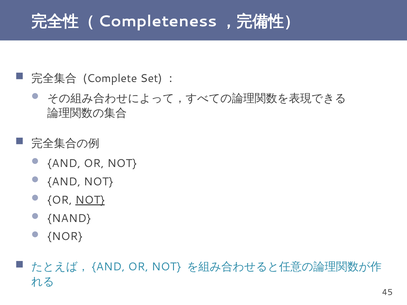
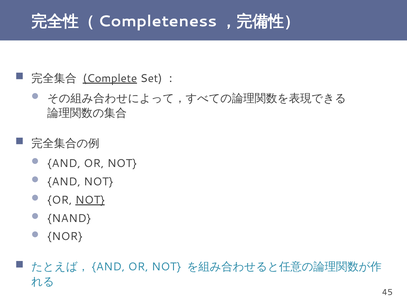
Complete underline: none -> present
